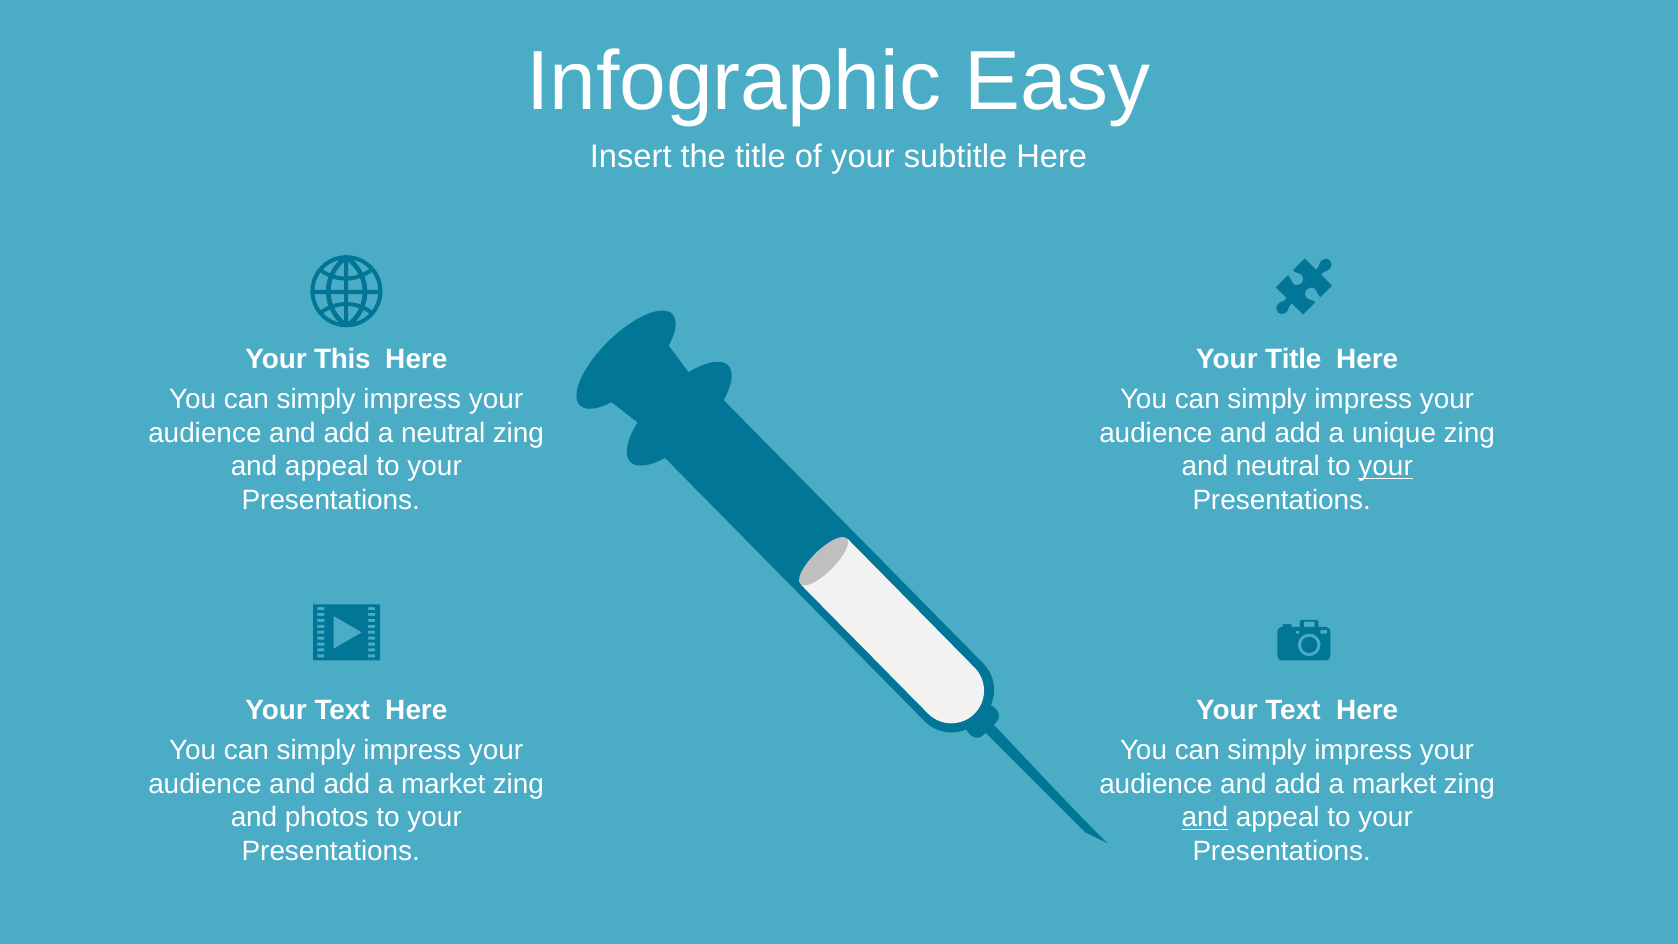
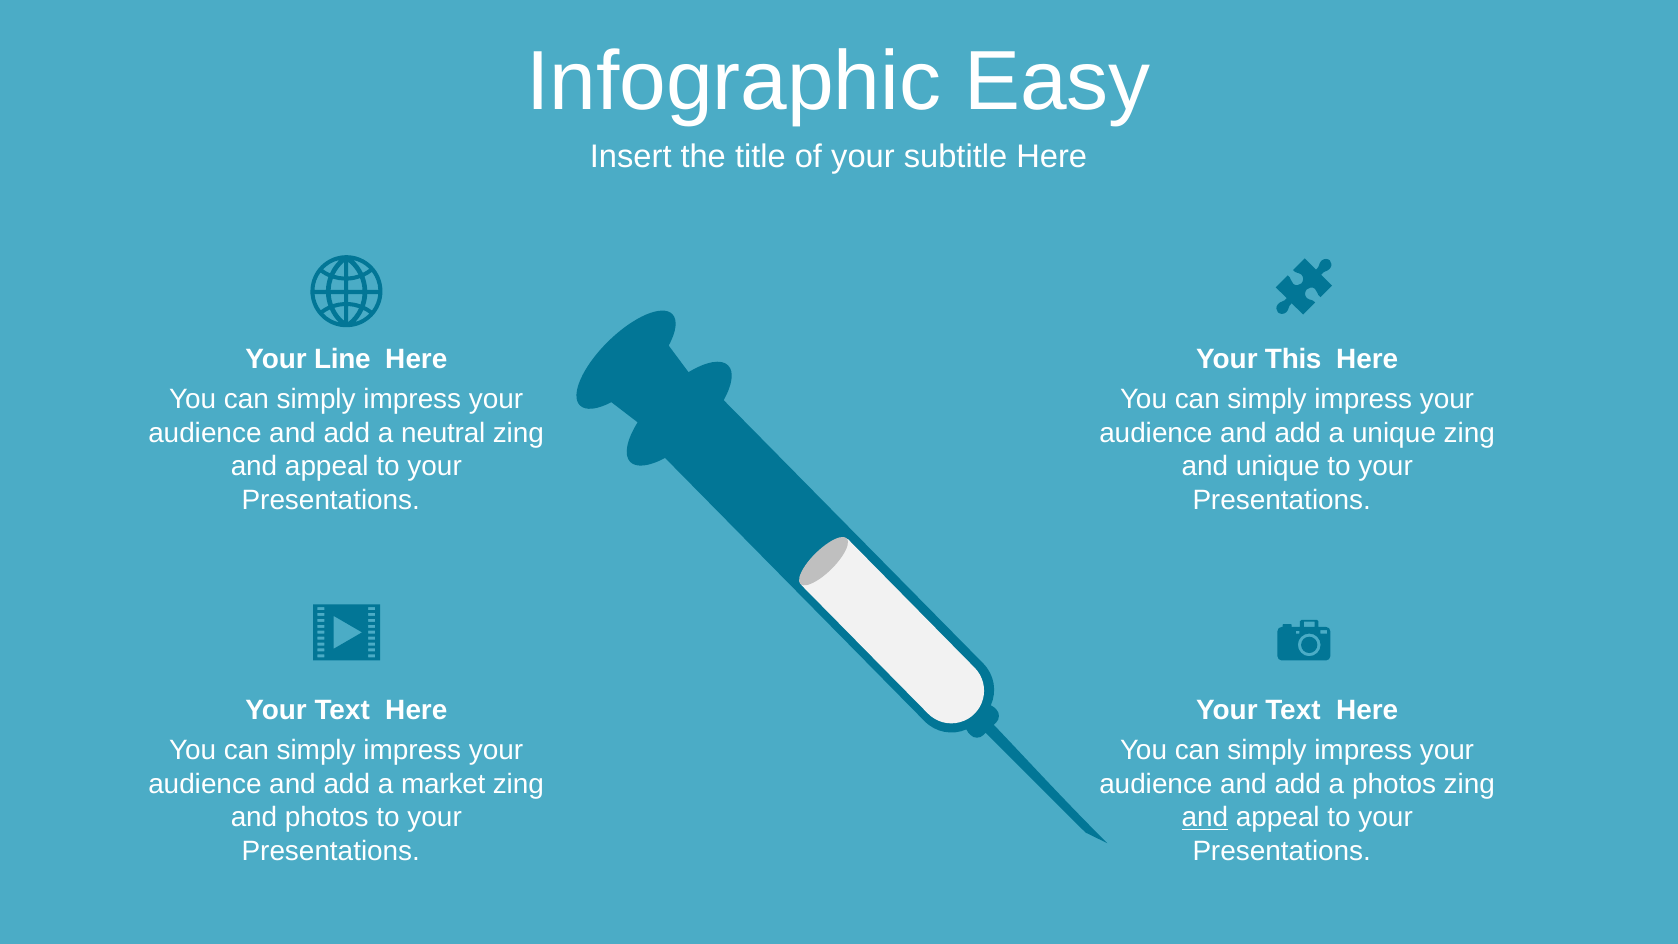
This: This -> Line
Your Title: Title -> This
and neutral: neutral -> unique
your at (1386, 466) underline: present -> none
market at (1394, 784): market -> photos
